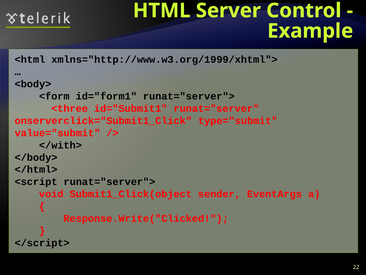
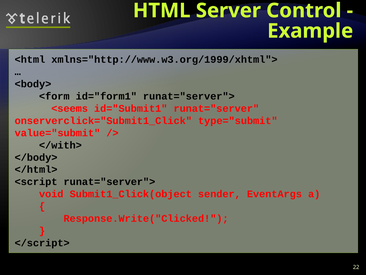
<three: <three -> <seems
